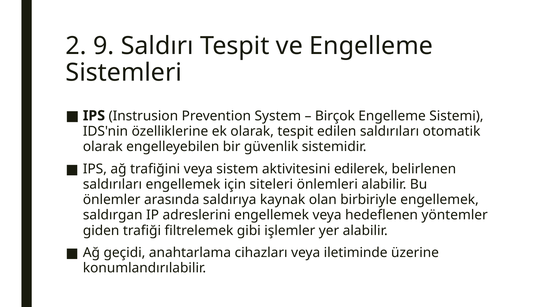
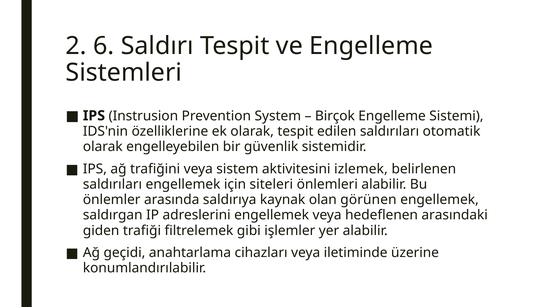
9: 9 -> 6
edilerek: edilerek -> izlemek
birbiriyle: birbiriyle -> görünen
yöntemler: yöntemler -> arasındaki
